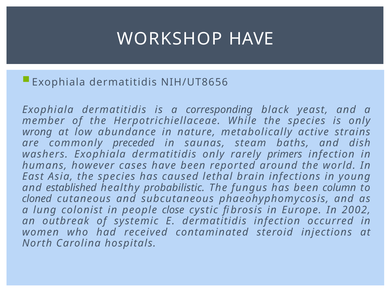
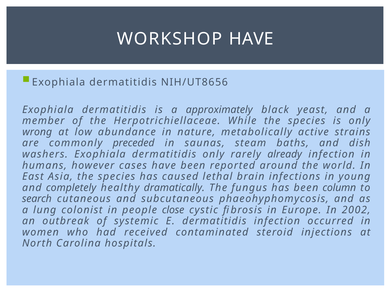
corresponding: corresponding -> approximately
primers: primers -> already
established: established -> completely
probabilistic: probabilistic -> dramatically
cloned: cloned -> search
